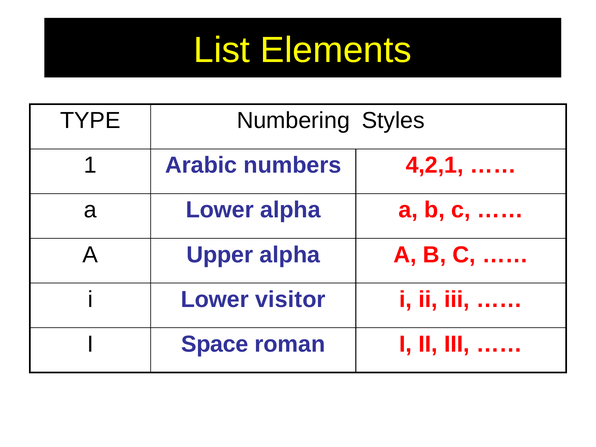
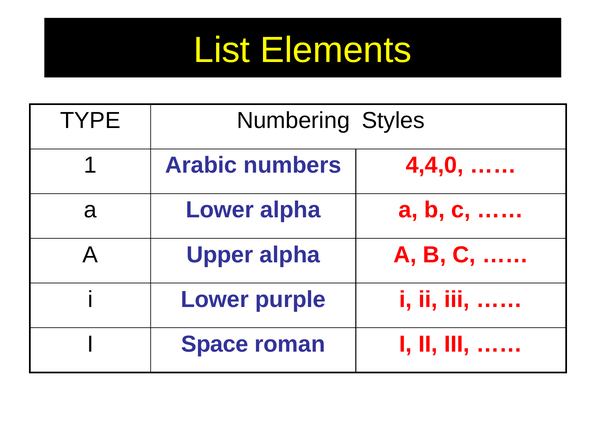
4,2,1: 4,2,1 -> 4,4,0
visitor: visitor -> purple
